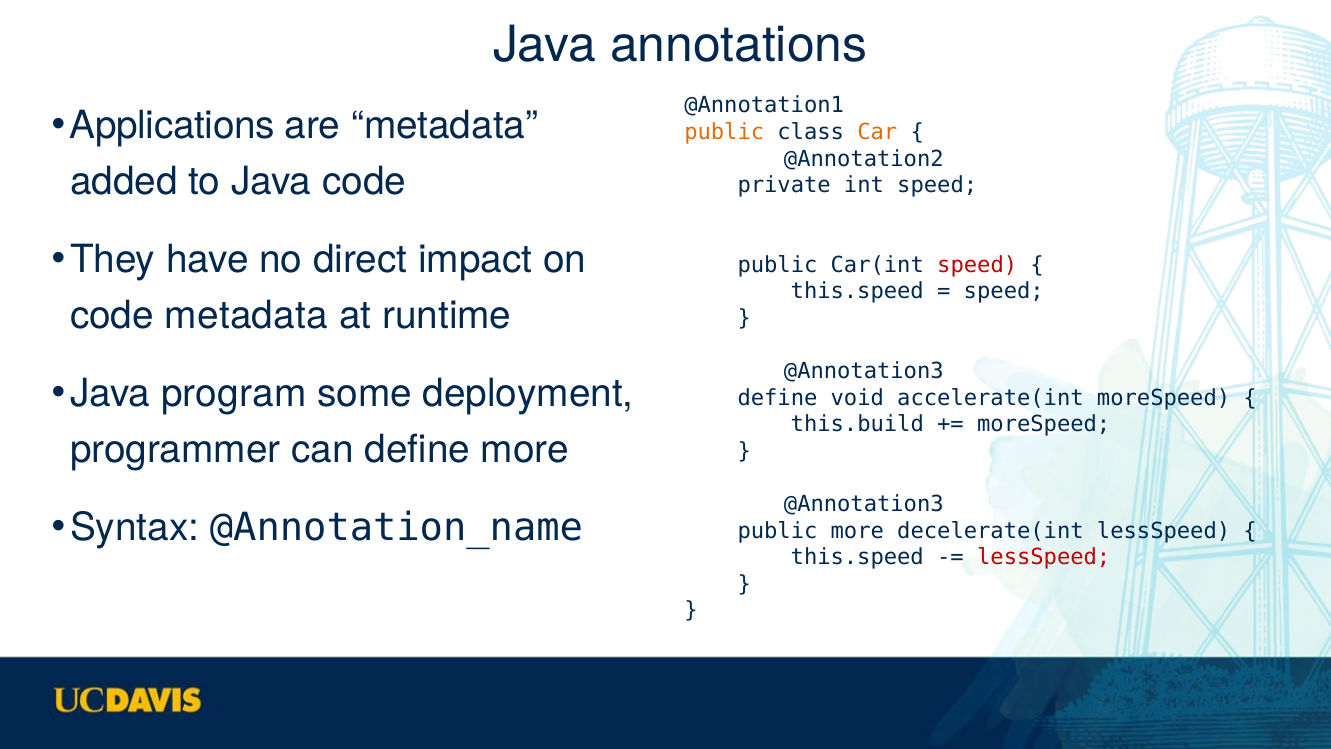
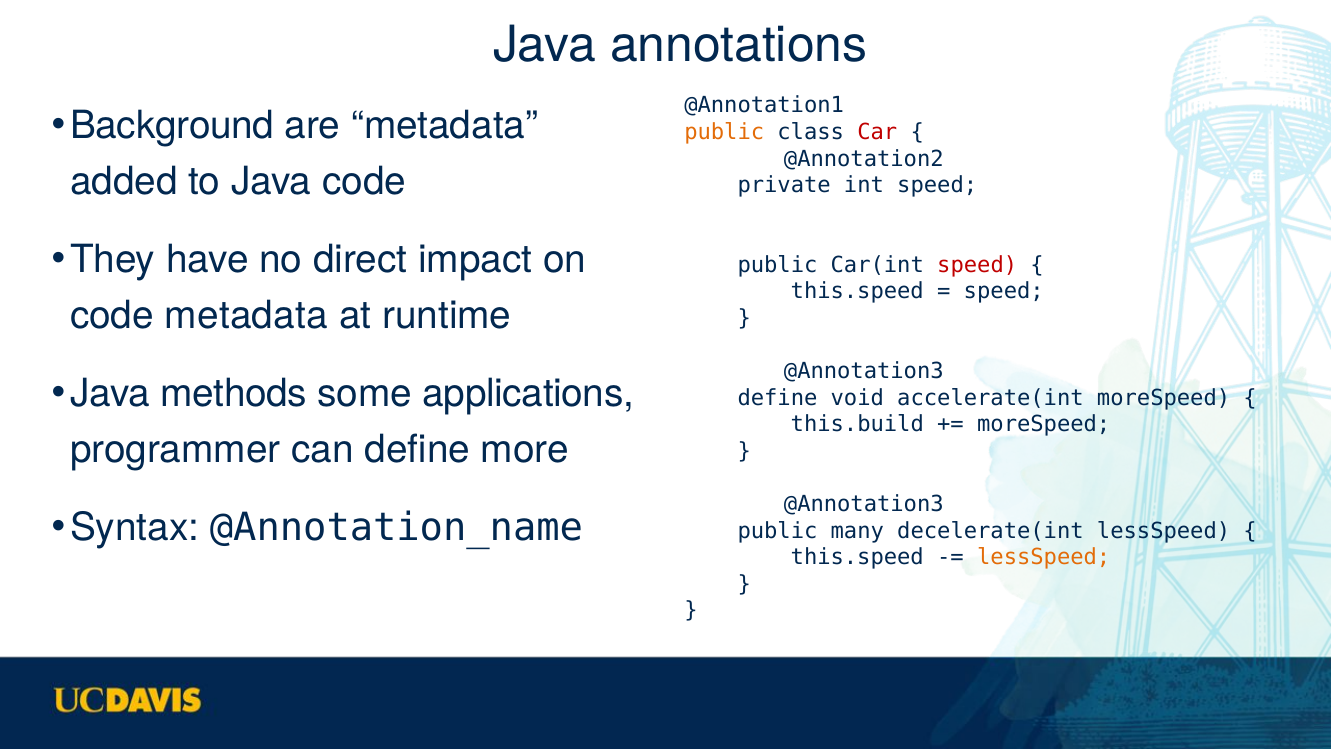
Applications: Applications -> Background
Car colour: orange -> red
program: program -> methods
deployment: deployment -> applications
public more: more -> many
lessSpeed at (1044, 557) colour: red -> orange
